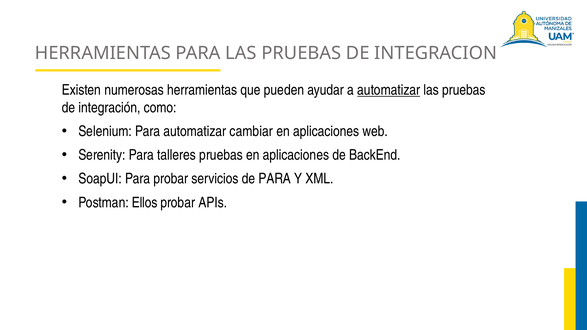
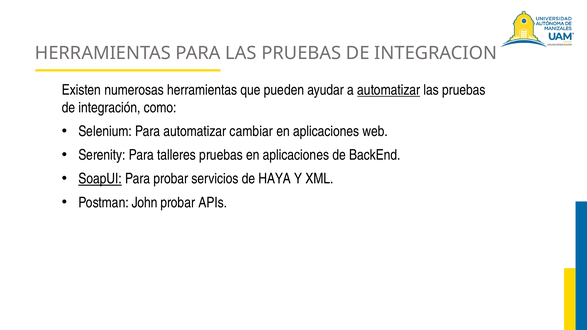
SoapUI underline: none -> present
de PARA: PARA -> HAYA
Ellos: Ellos -> John
